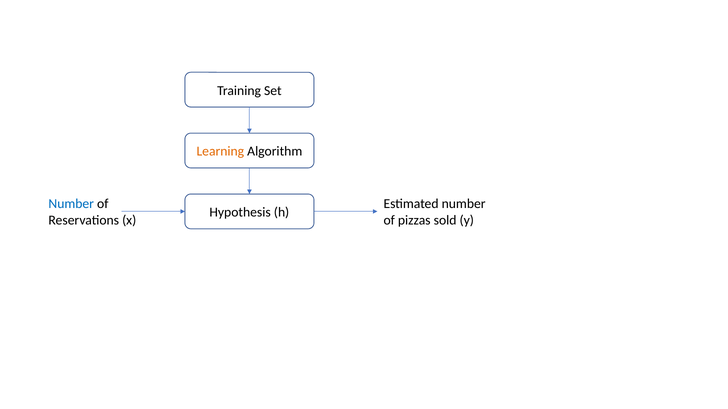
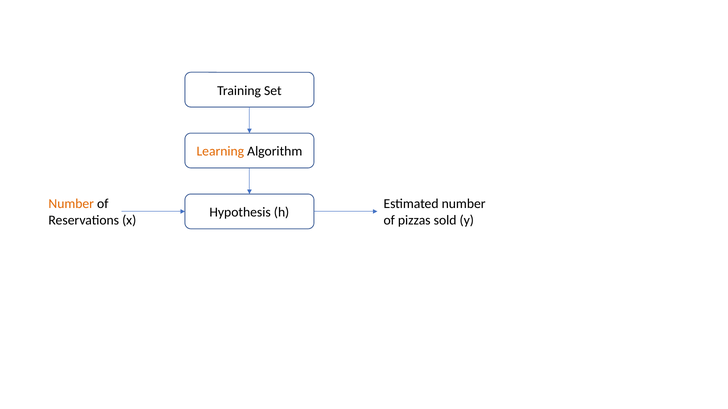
Number at (71, 204) colour: blue -> orange
